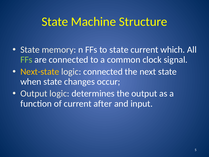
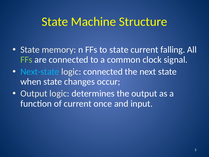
which: which -> falling
Next-state colour: yellow -> light blue
after: after -> once
